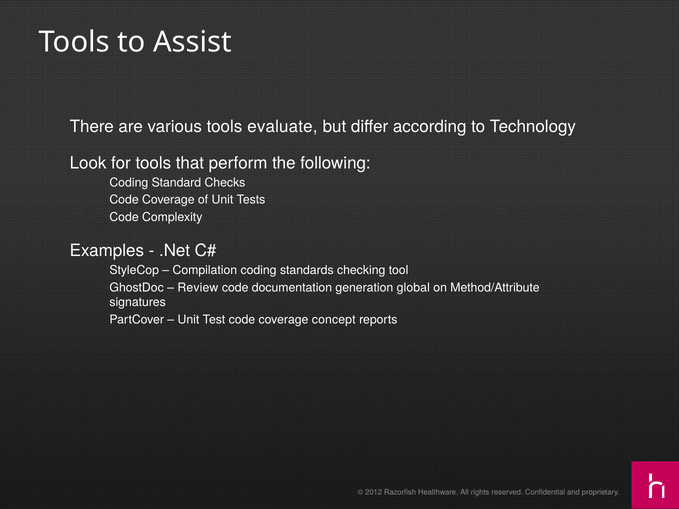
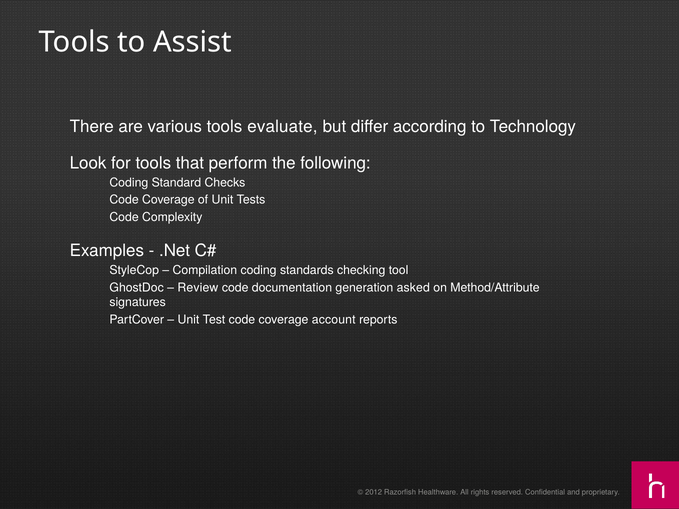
global: global -> asked
concept: concept -> account
